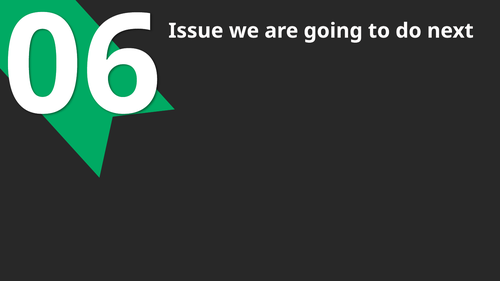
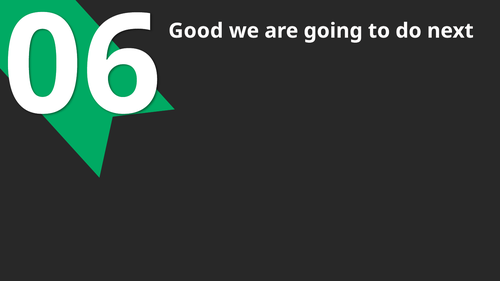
Issue: Issue -> Good
